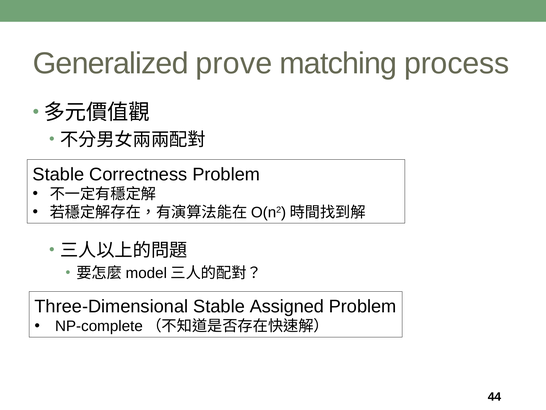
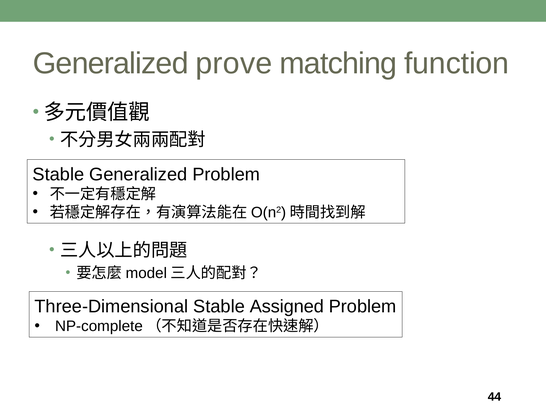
process: process -> function
Stable Correctness: Correctness -> Generalized
